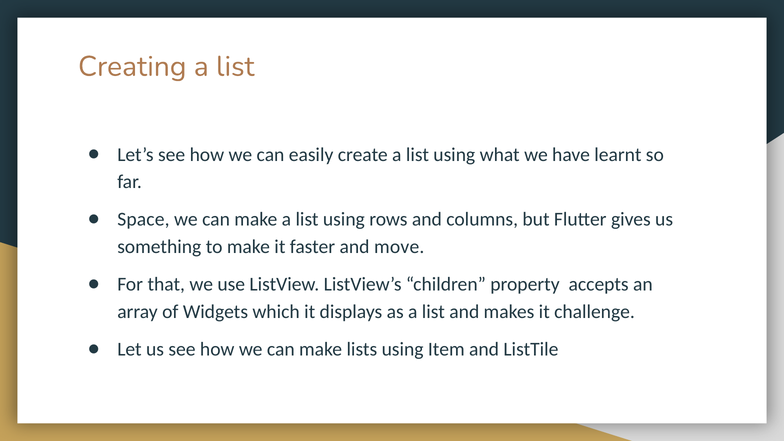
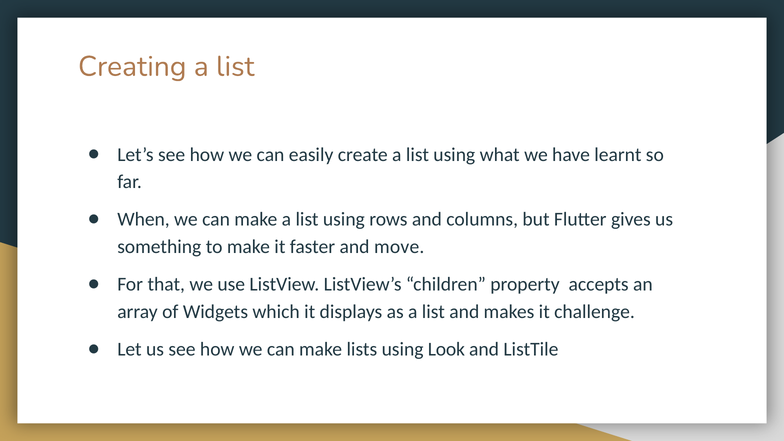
Space: Space -> When
Item: Item -> Look
